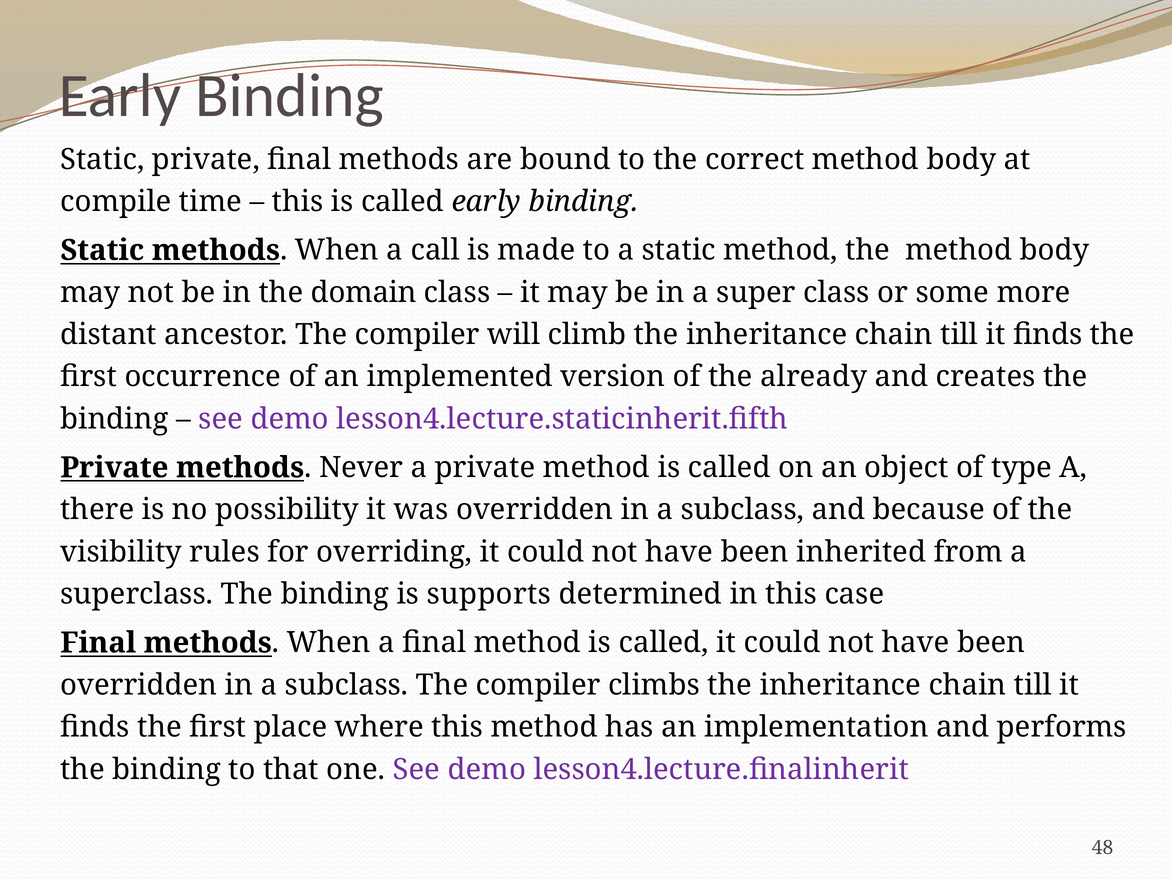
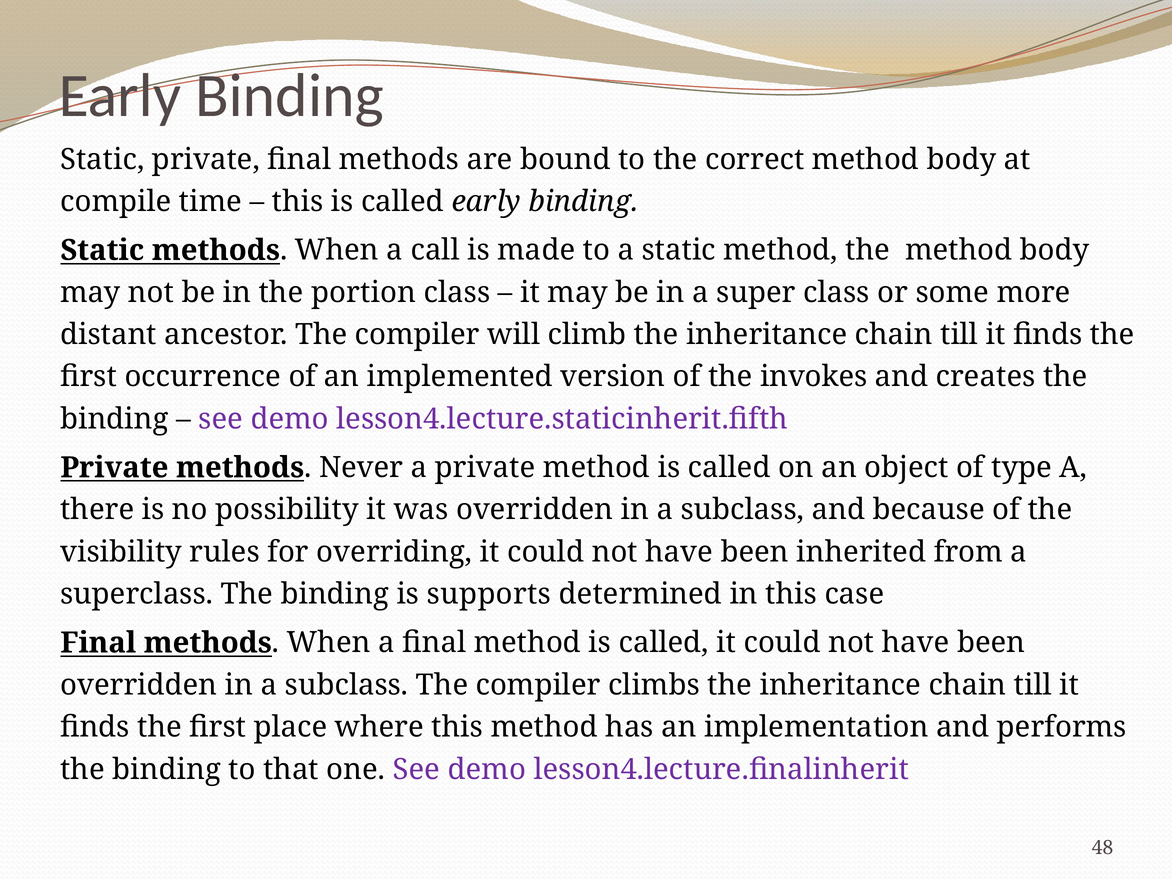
domain: domain -> portion
already: already -> invokes
